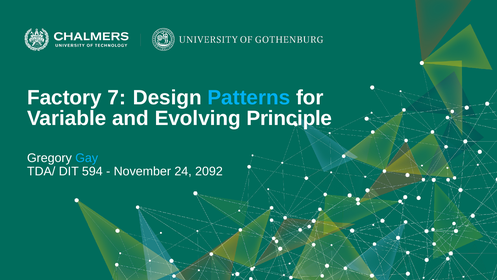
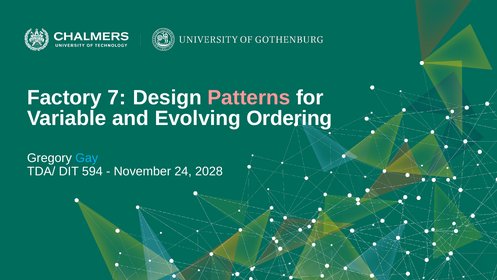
Patterns colour: light blue -> pink
Principle: Principle -> Ordering
2092: 2092 -> 2028
